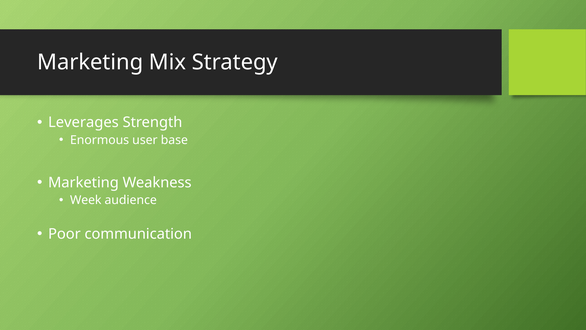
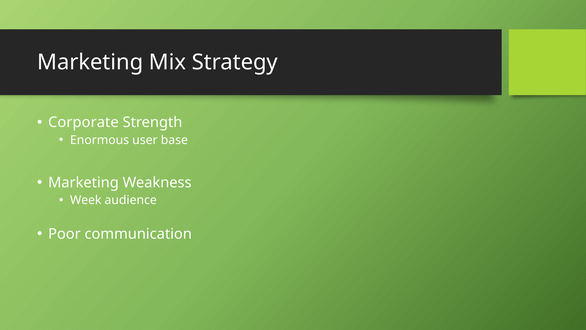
Leverages: Leverages -> Corporate
